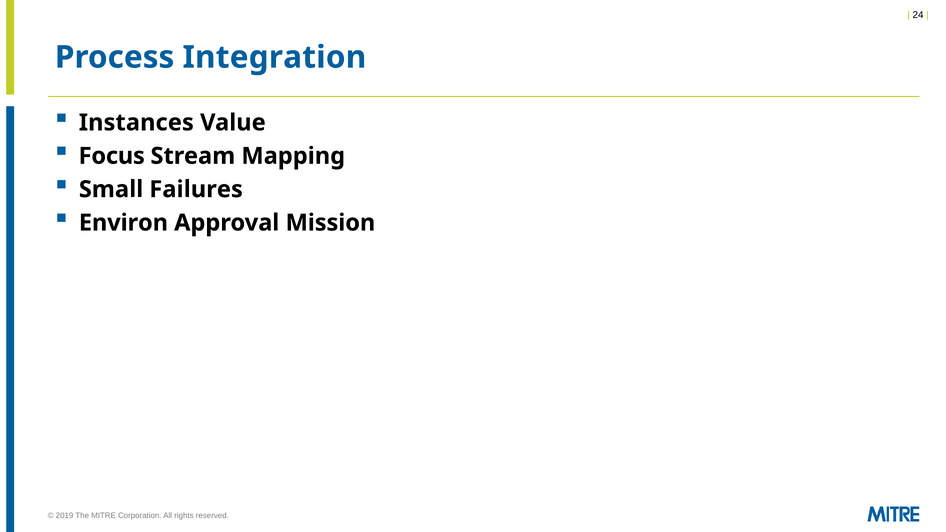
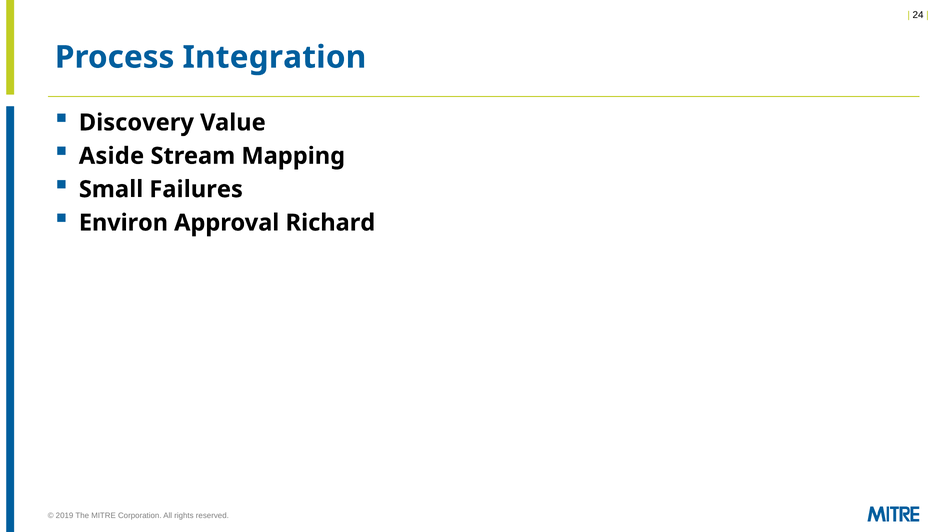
Instances: Instances -> Discovery
Focus: Focus -> Aside
Mission: Mission -> Richard
